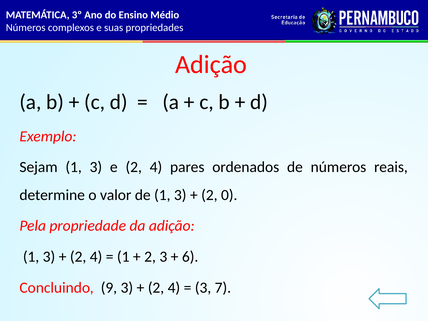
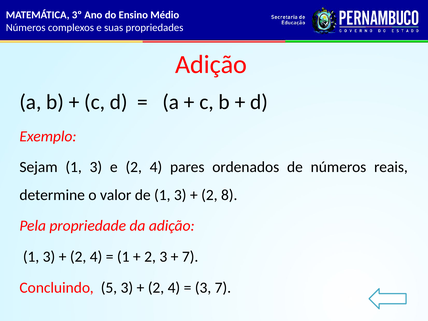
0: 0 -> 8
6 at (190, 257): 6 -> 7
9: 9 -> 5
